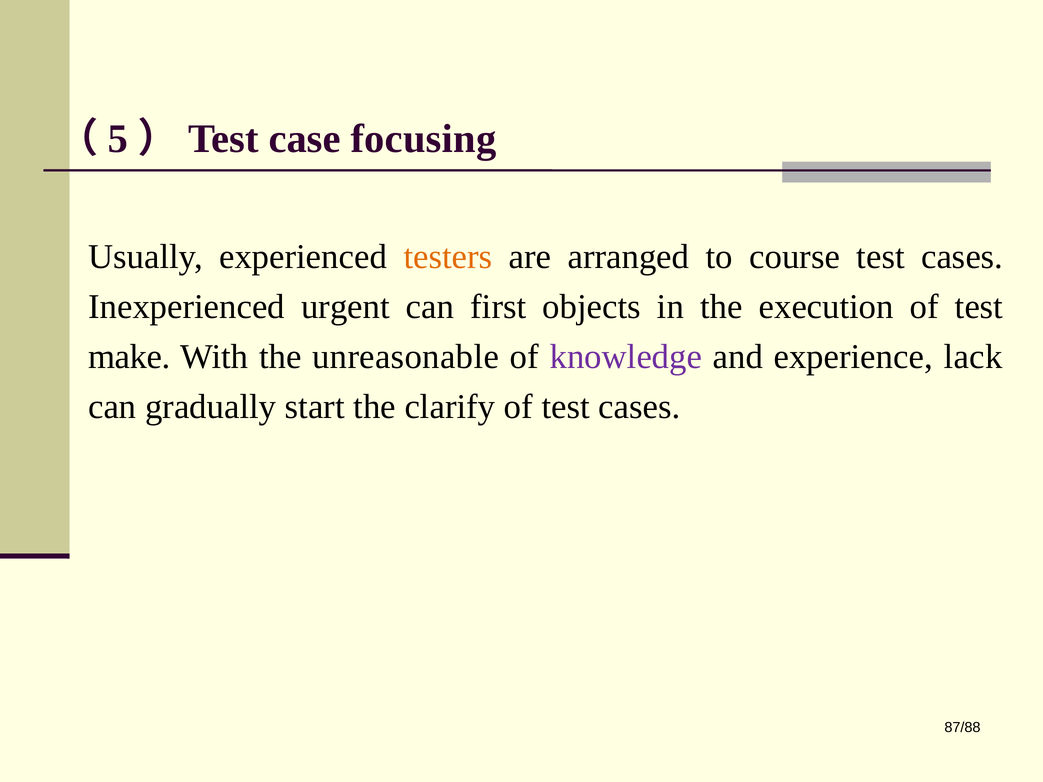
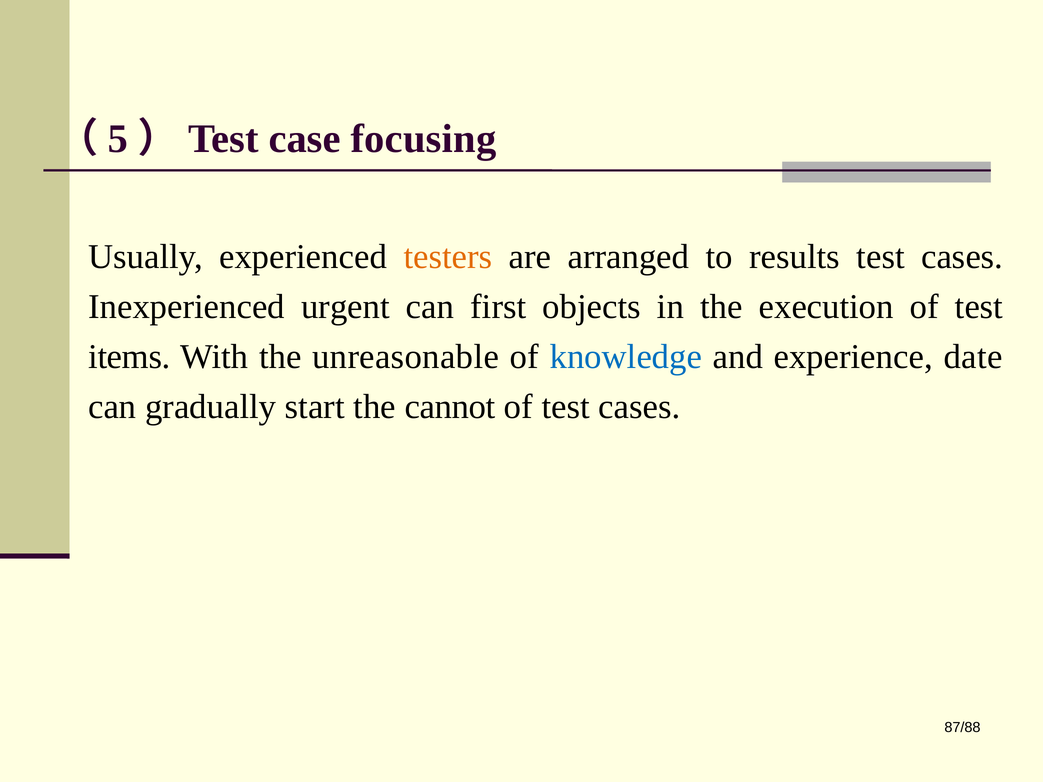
course: course -> results
make: make -> items
knowledge colour: purple -> blue
lack: lack -> date
clarify: clarify -> cannot
